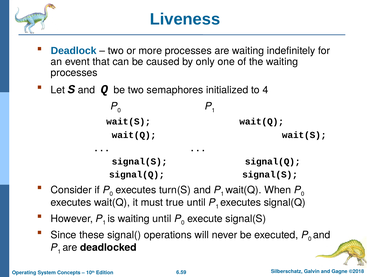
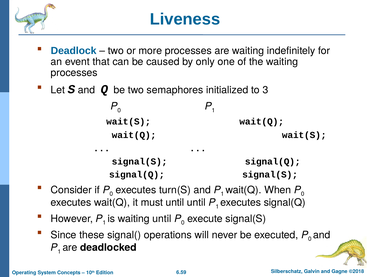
4: 4 -> 3
must true: true -> until
